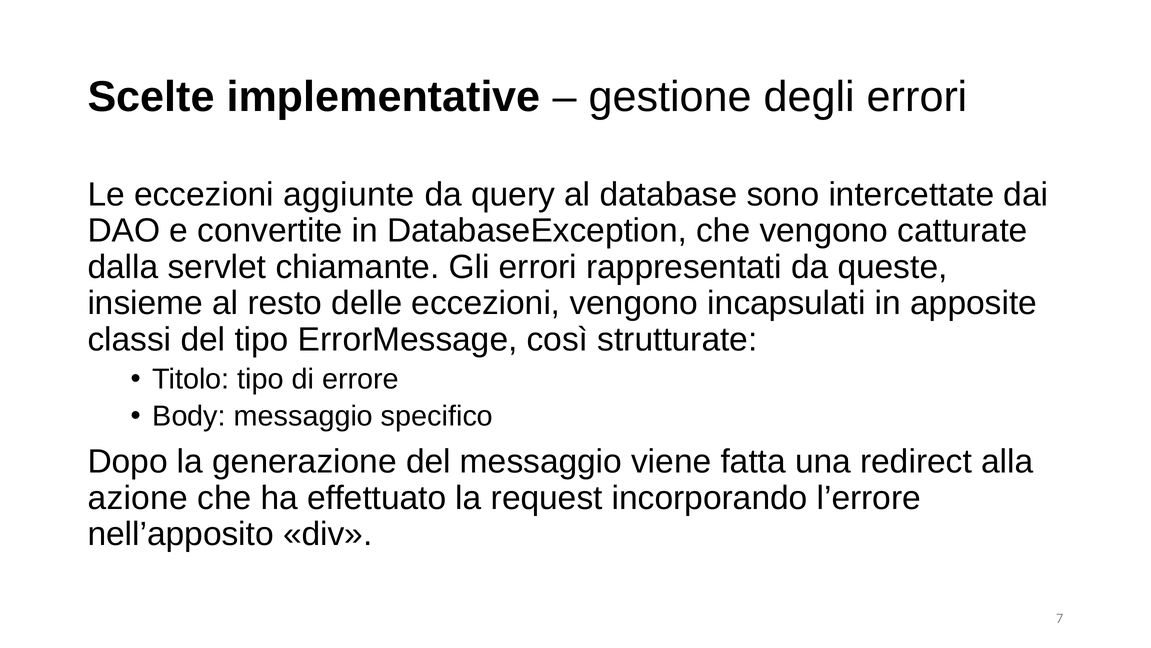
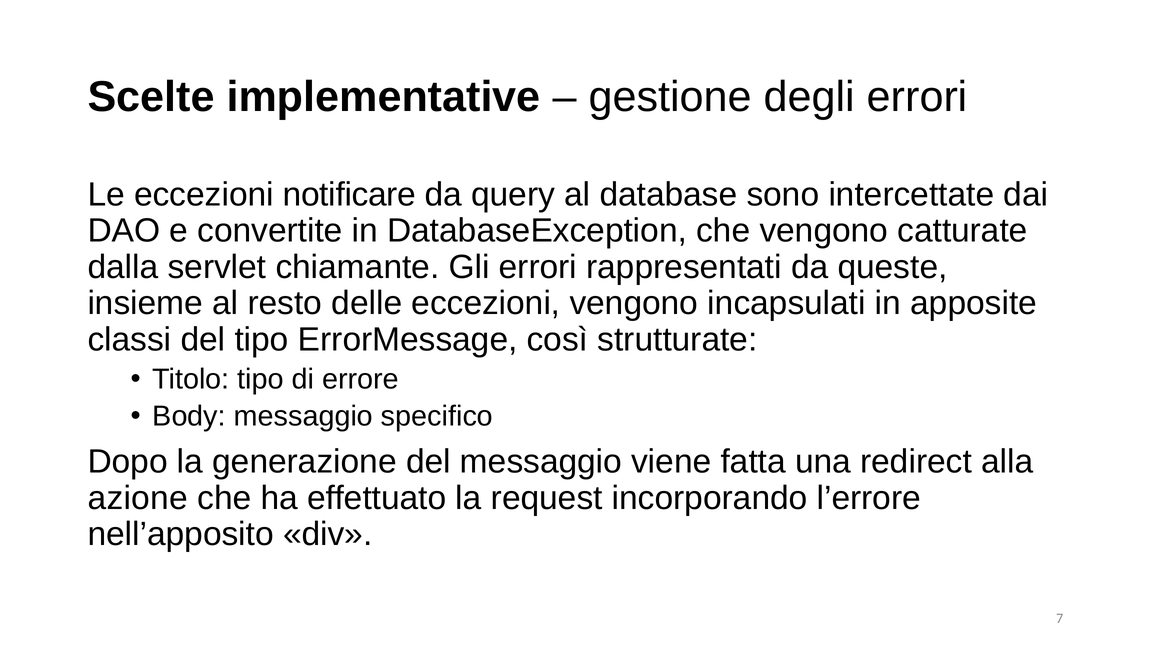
aggiunte: aggiunte -> notificare
